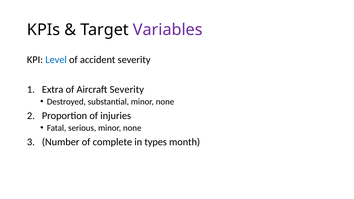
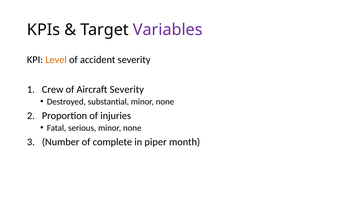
Level colour: blue -> orange
Extra: Extra -> Crew
types: types -> piper
